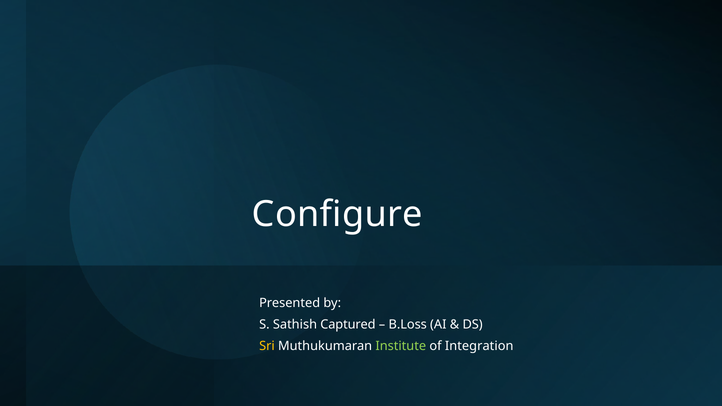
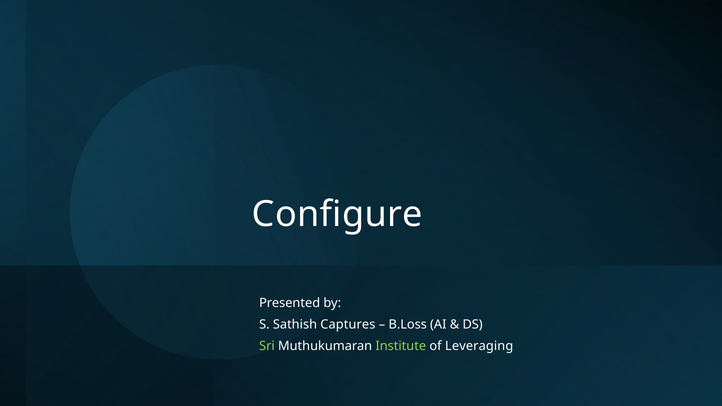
Captured: Captured -> Captures
Sri colour: yellow -> light green
Integration: Integration -> Leveraging
